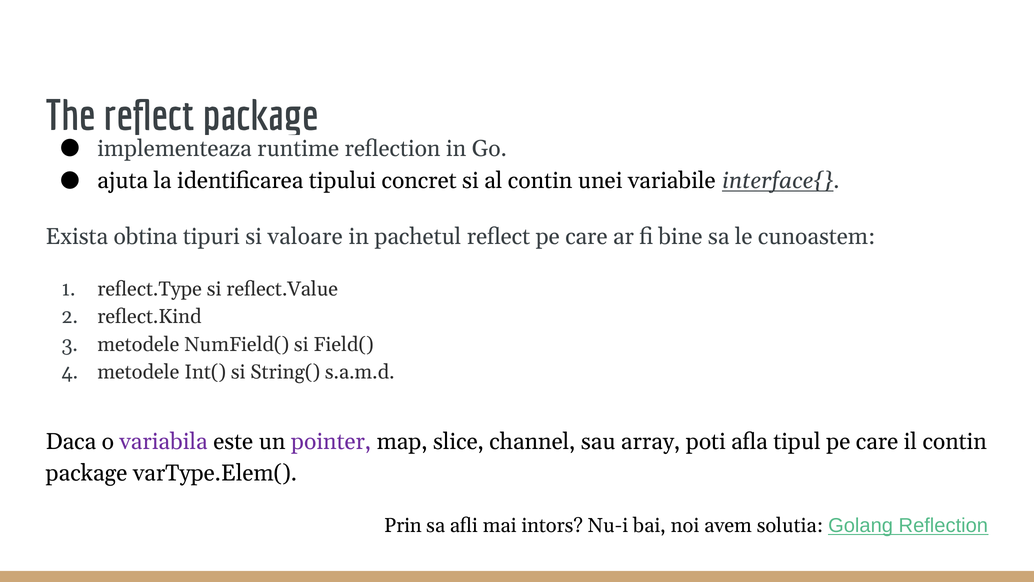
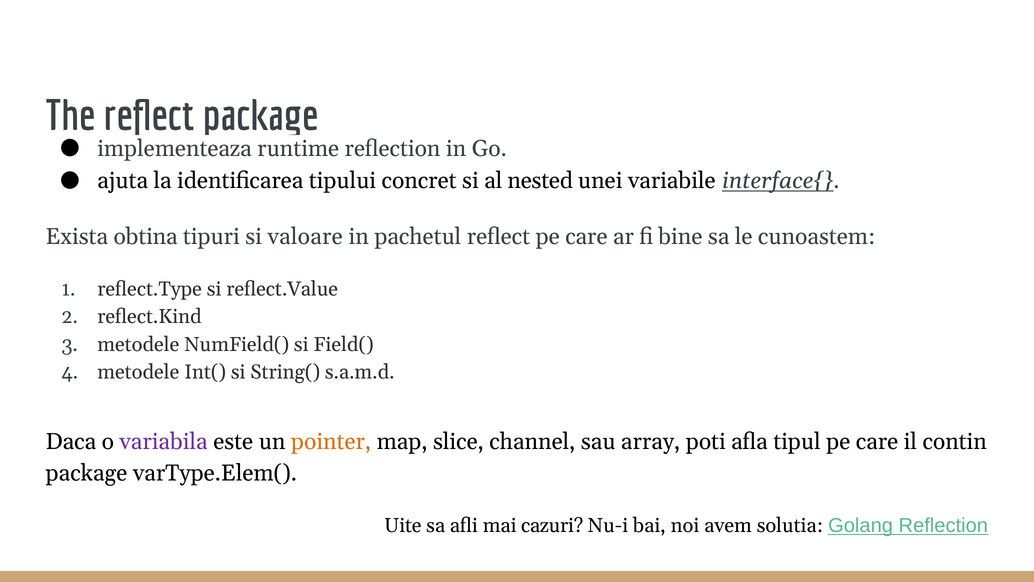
al contin: contin -> nested
pointer colour: purple -> orange
Prin: Prin -> Uite
intors: intors -> cazuri
